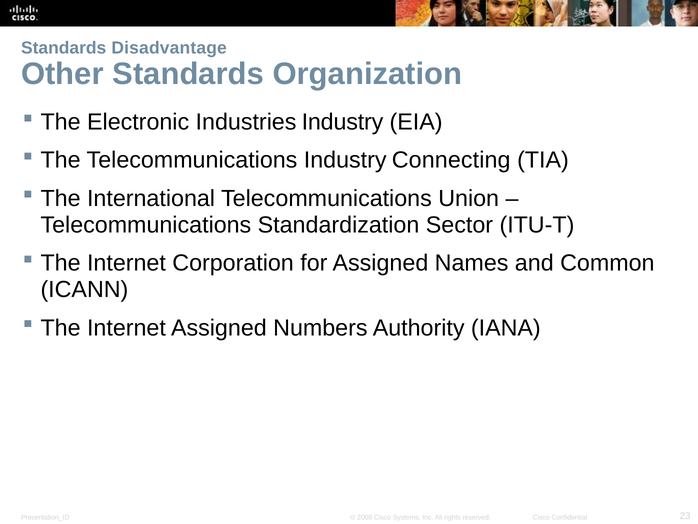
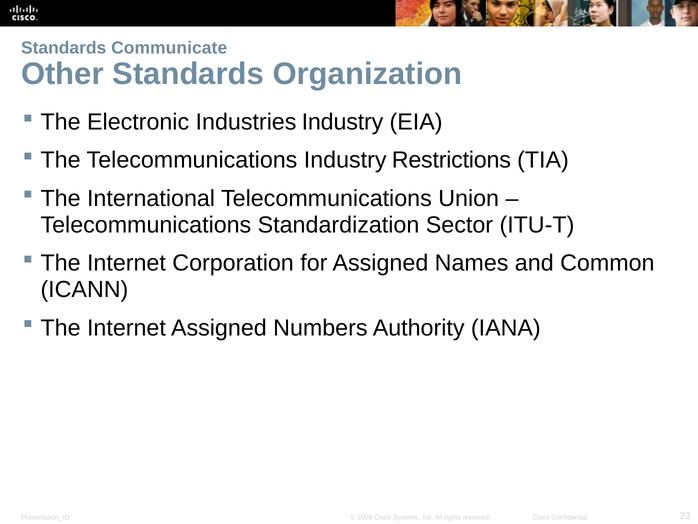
Disadvantage: Disadvantage -> Communicate
Connecting: Connecting -> Restrictions
